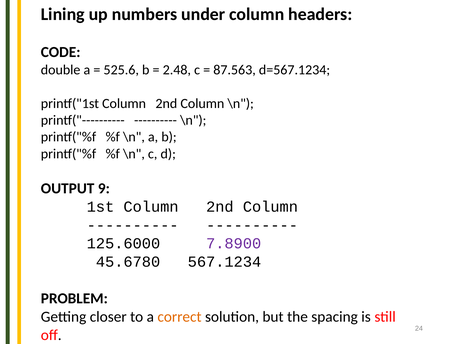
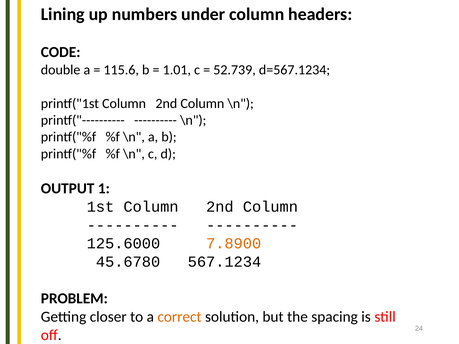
525.6: 525.6 -> 115.6
2.48: 2.48 -> 1.01
87.563: 87.563 -> 52.739
9: 9 -> 1
7.8900 colour: purple -> orange
